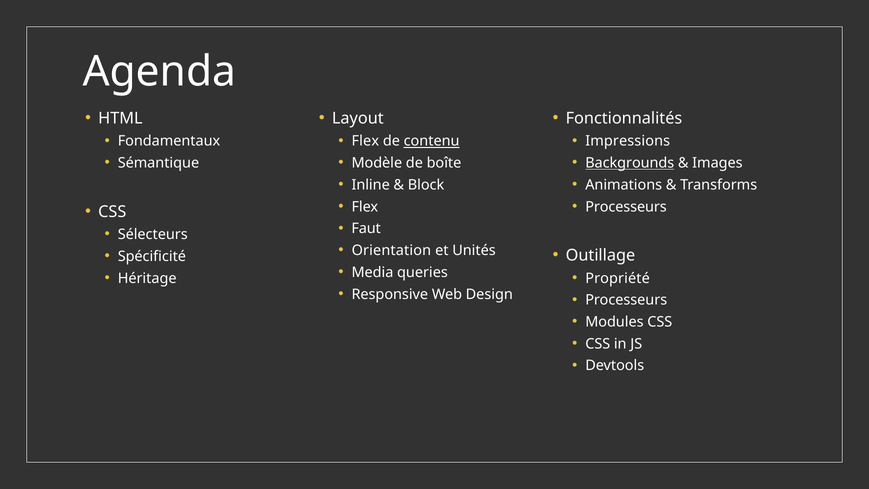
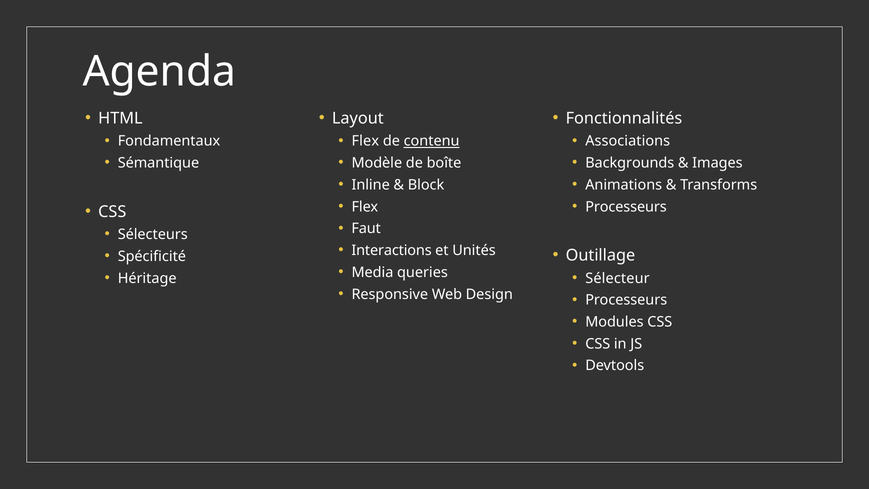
Impressions: Impressions -> Associations
Backgrounds underline: present -> none
Orientation: Orientation -> Interactions
Propriété: Propriété -> Sélecteur
